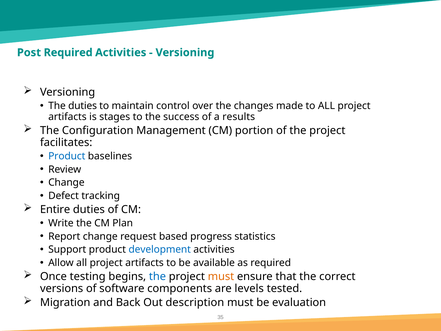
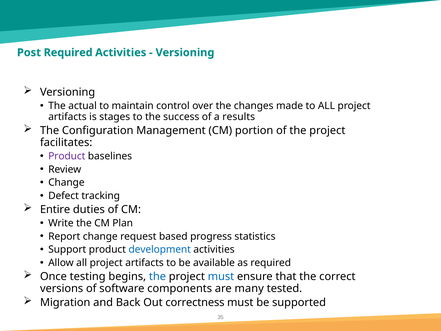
The duties: duties -> actual
Product at (67, 156) colour: blue -> purple
must at (221, 276) colour: orange -> blue
levels: levels -> many
description: description -> correctness
evaluation: evaluation -> supported
